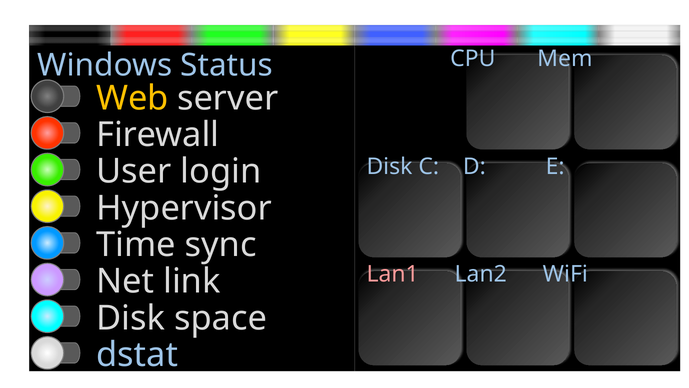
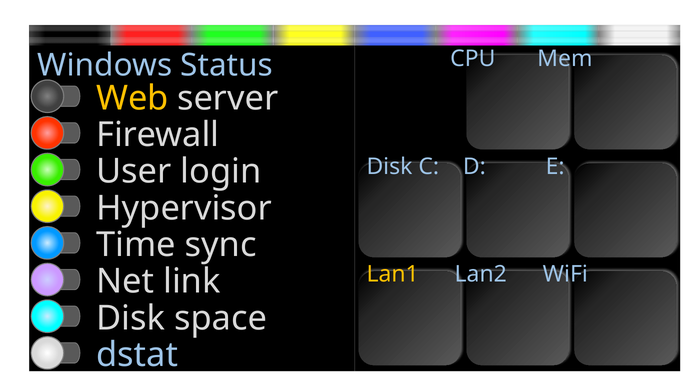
Lan1 colour: pink -> yellow
